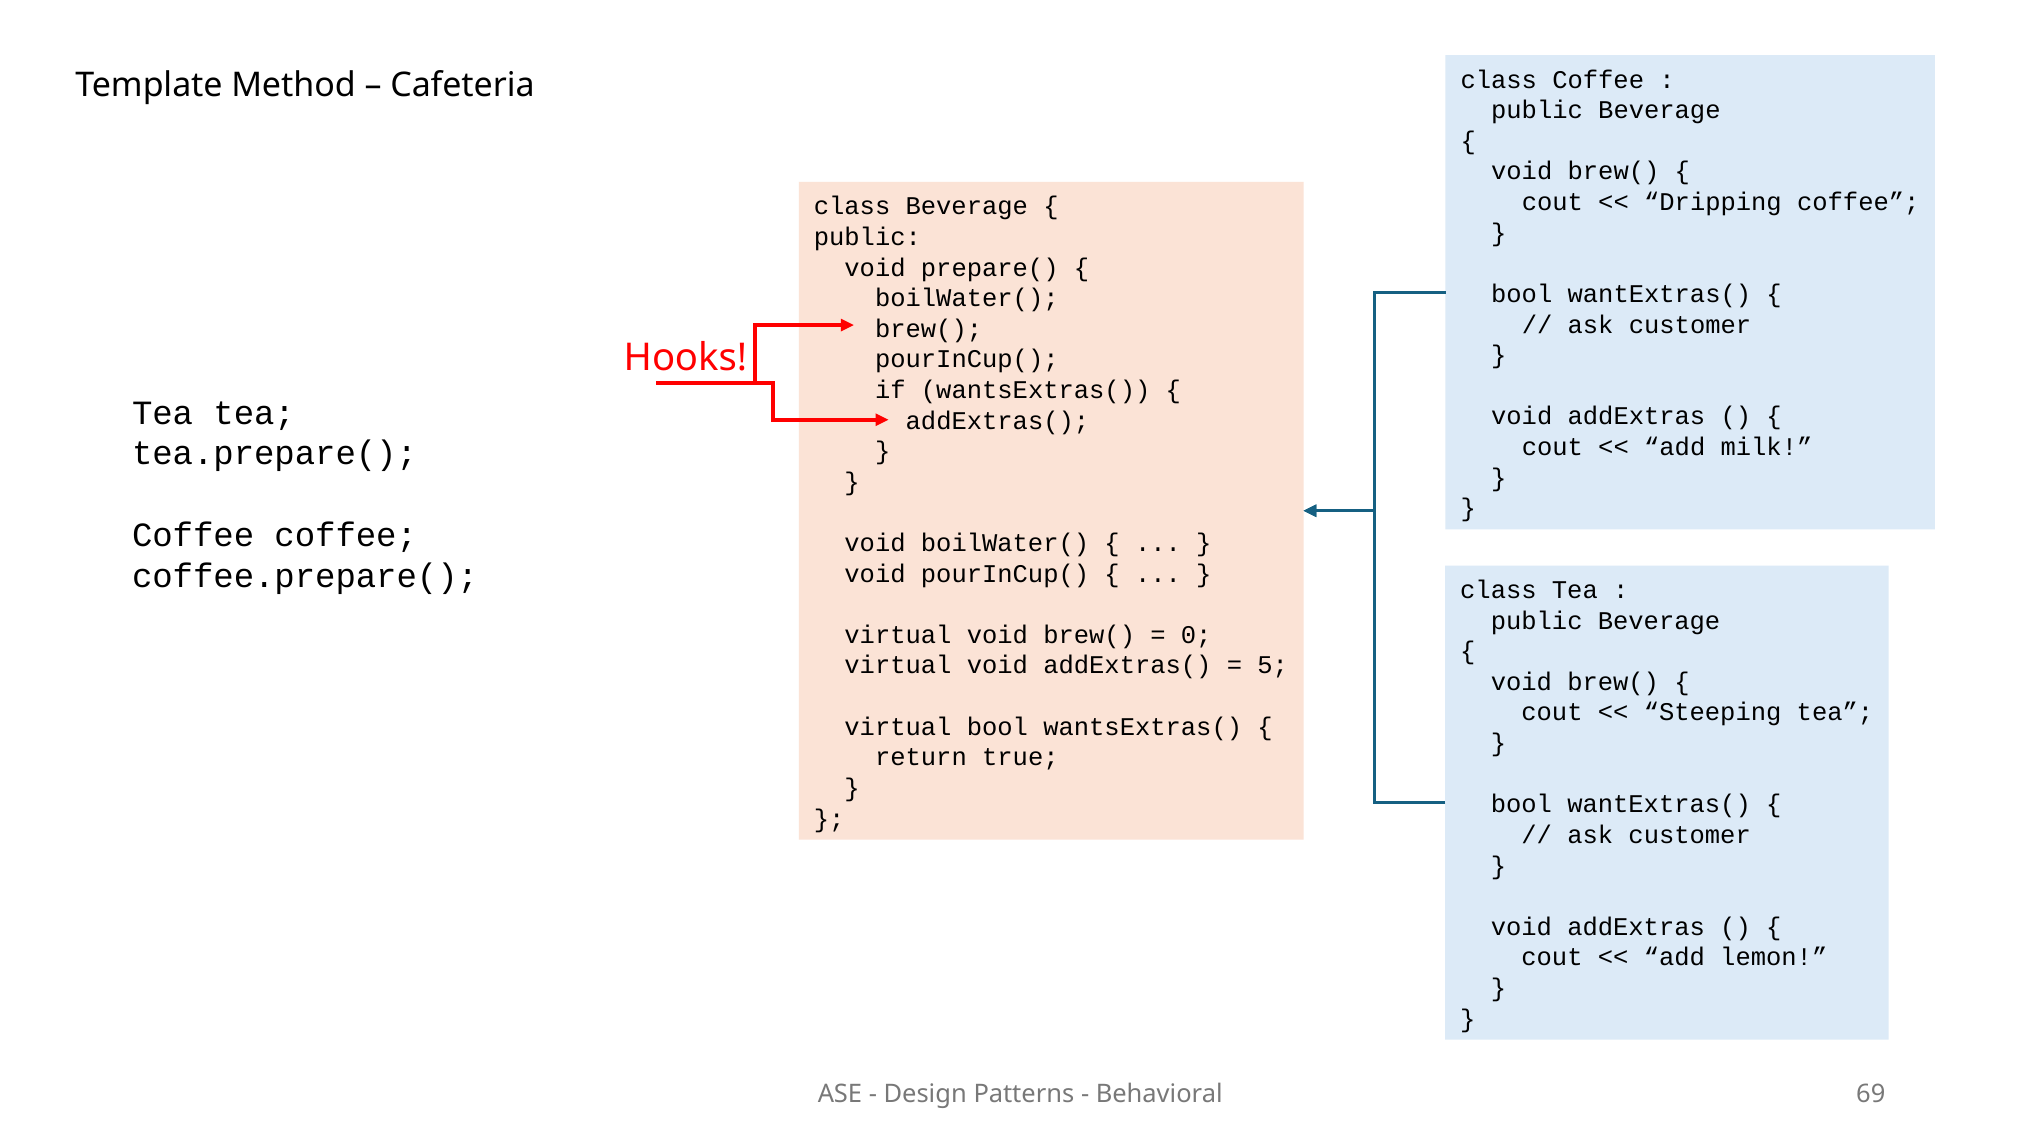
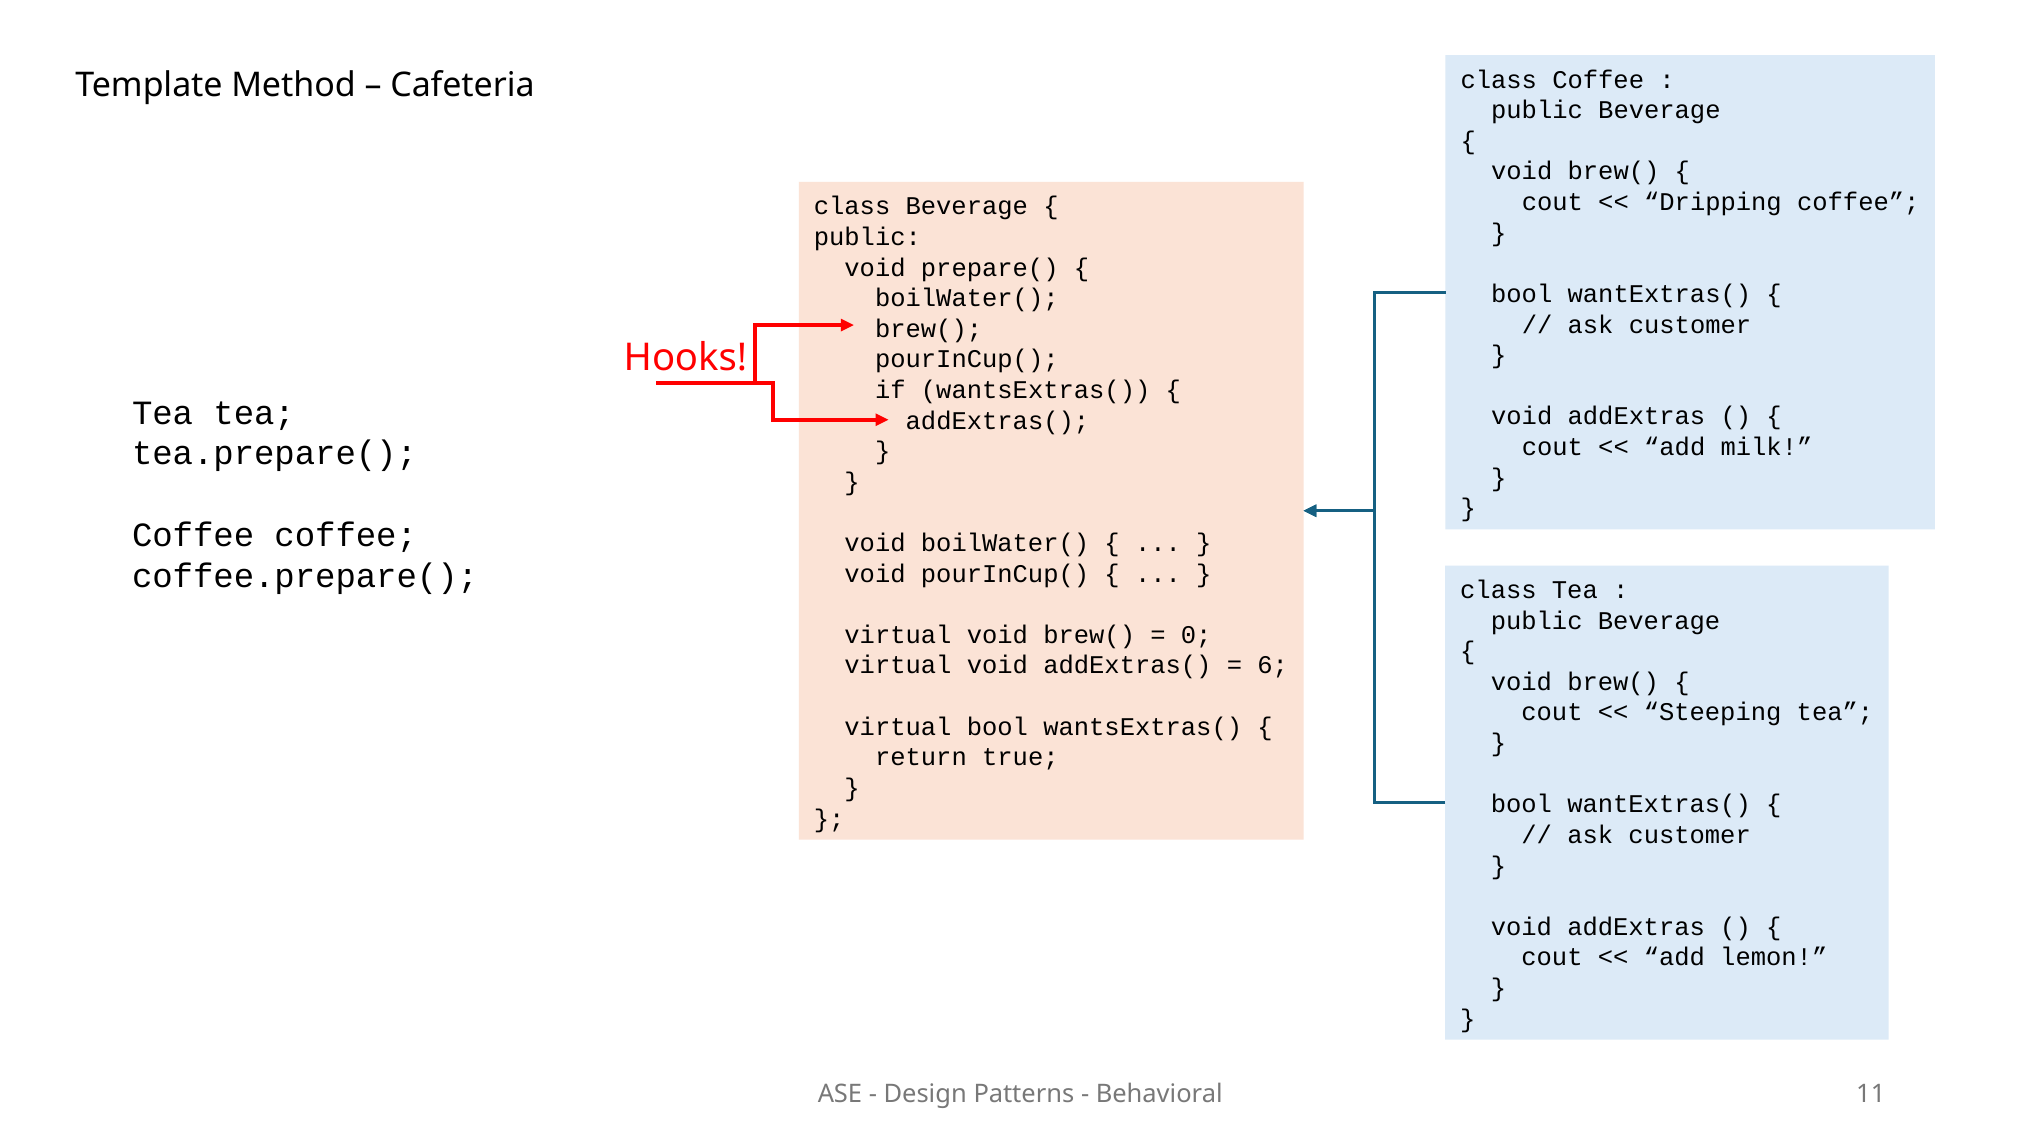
5: 5 -> 6
69: 69 -> 11
